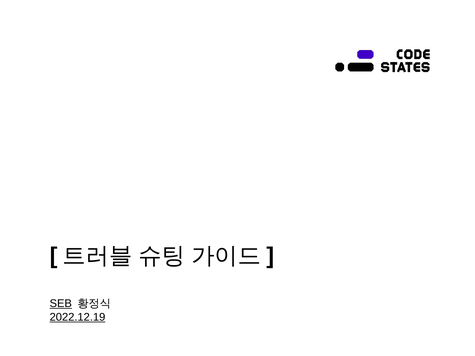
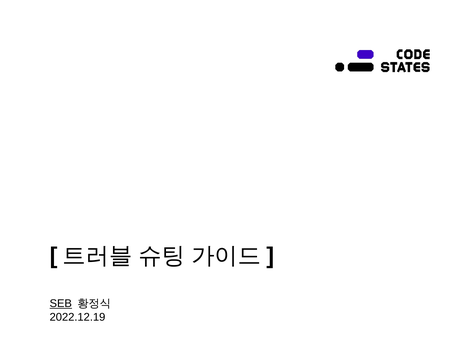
2022.12.19 underline: present -> none
